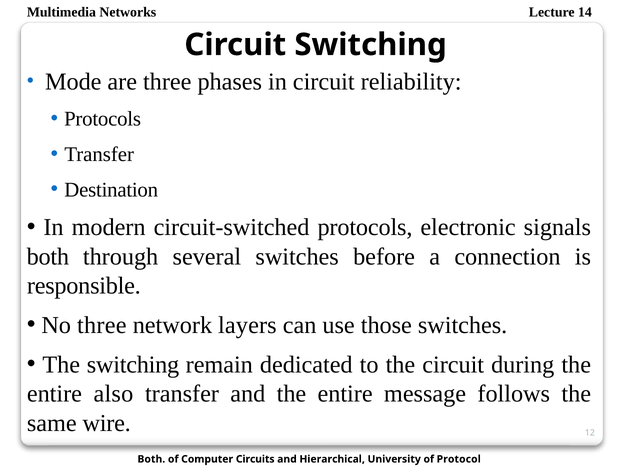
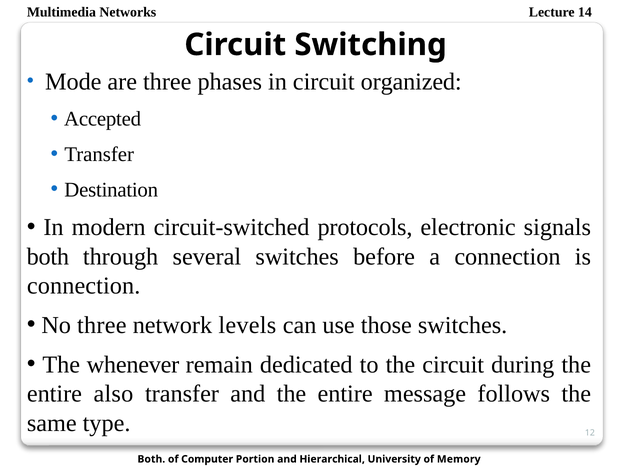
reliability: reliability -> organized
Protocols at (103, 119): Protocols -> Accepted
responsible at (84, 286): responsible -> connection
layers: layers -> levels
The switching: switching -> whenever
wire: wire -> type
Circuits: Circuits -> Portion
Protocol: Protocol -> Memory
